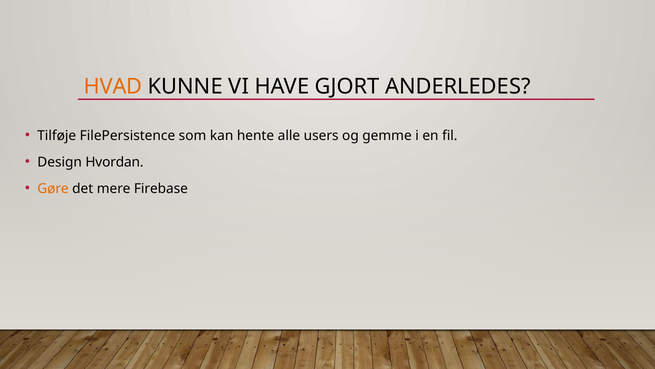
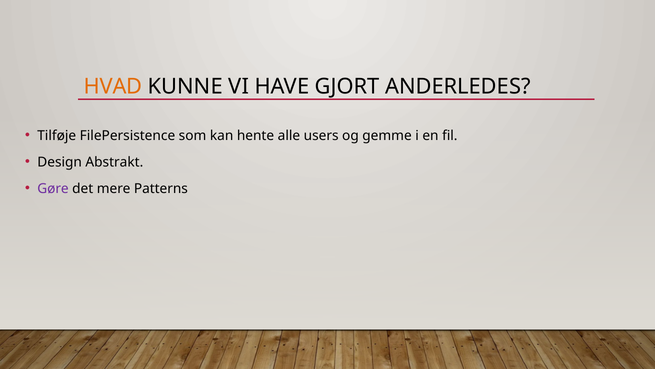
Hvordan: Hvordan -> Abstrakt
Gøre colour: orange -> purple
Firebase: Firebase -> Patterns
